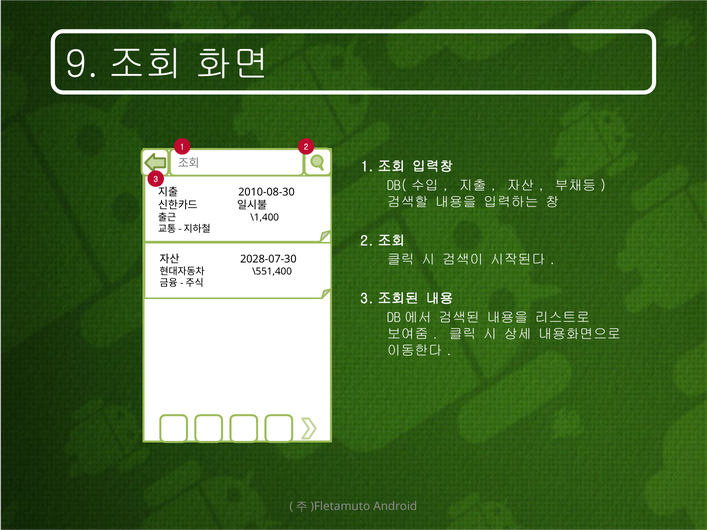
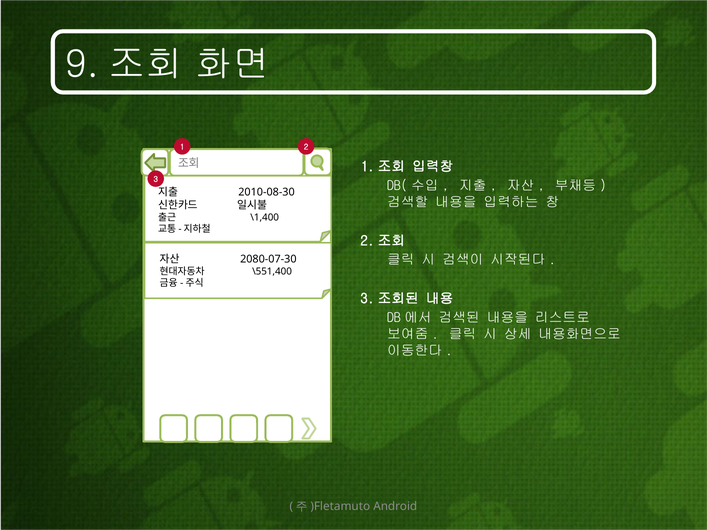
2028-07-30: 2028-07-30 -> 2080-07-30
